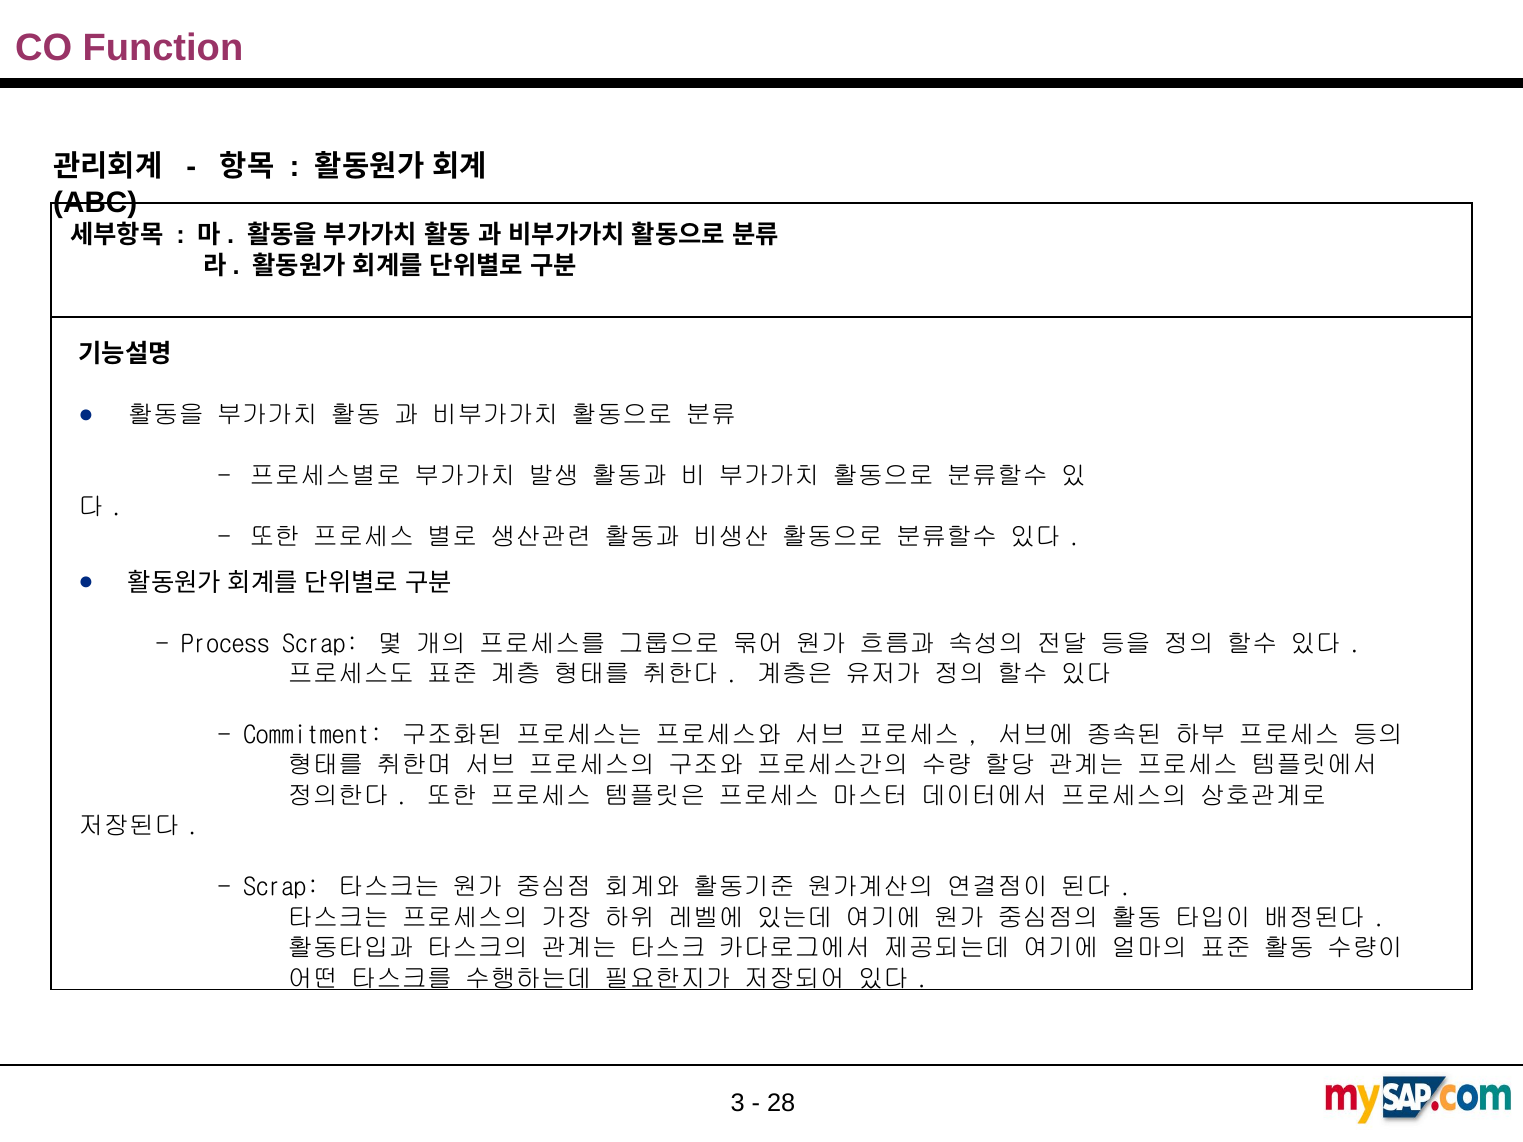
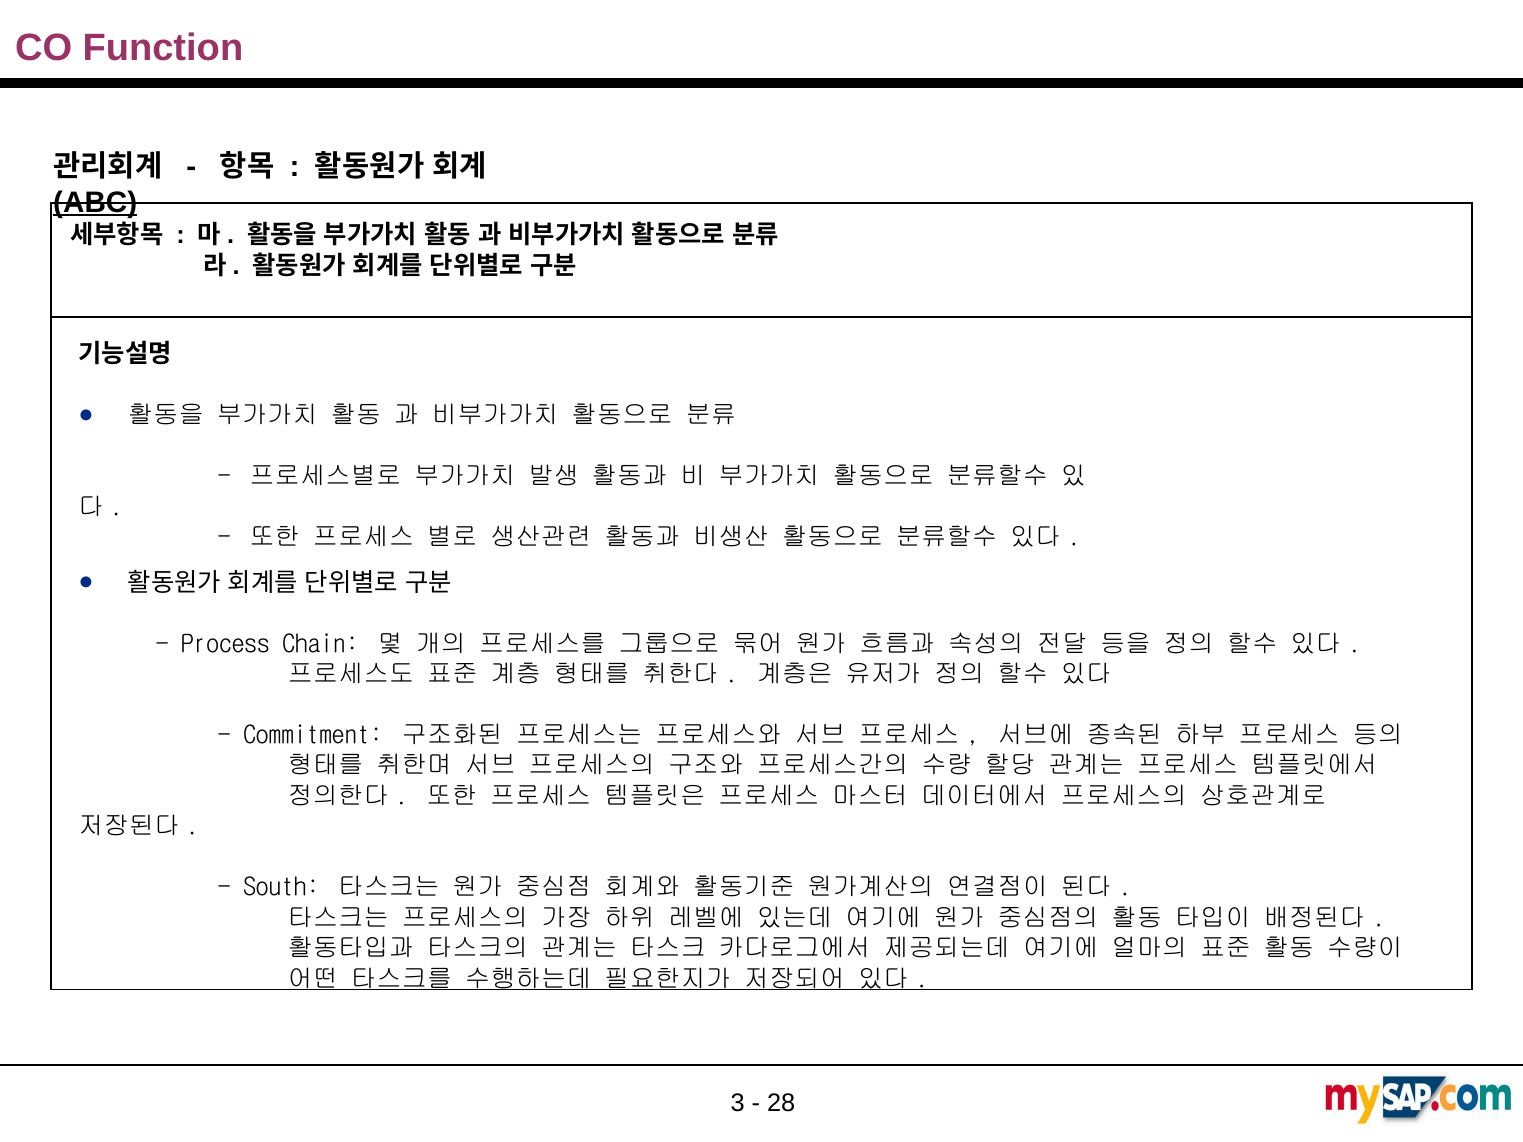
ABC underline: none -> present
Process Scrap: Scrap -> Chain
Scrap at (281, 888): Scrap -> South
